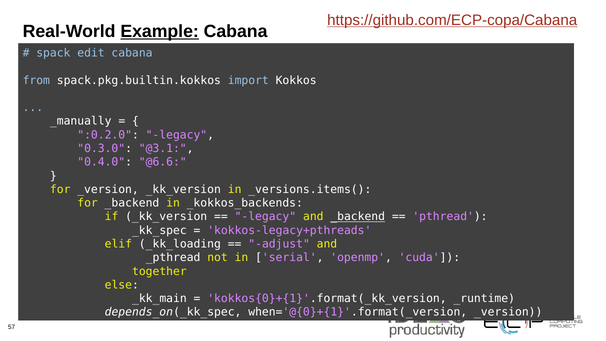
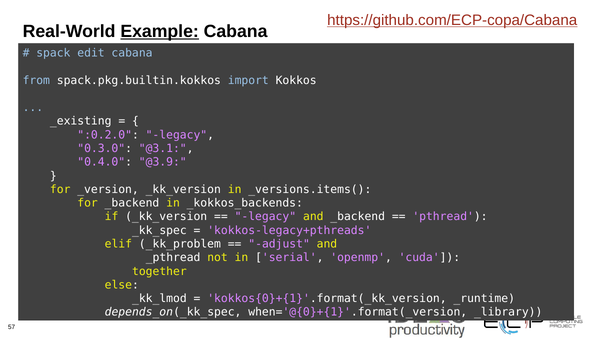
_manually: _manually -> _existing
@6.6: @6.6 -> @3.9
_backend at (358, 217) underline: present -> none
_kk_loading: _kk_loading -> _kk_problem
_kk_main: _kk_main -> _kk_lmod
when='@{0}+{1}'.format(_version _version: _version -> _library
